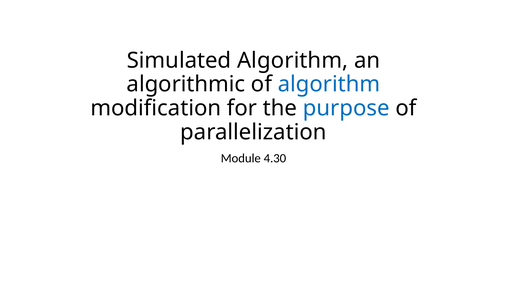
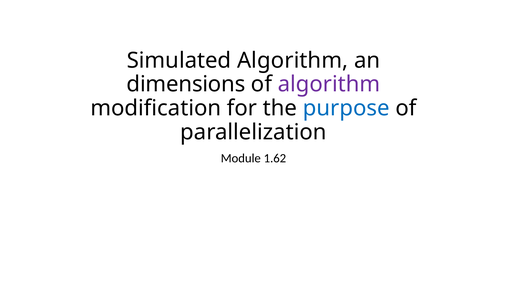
algorithmic: algorithmic -> dimensions
algorithm at (329, 84) colour: blue -> purple
4.30: 4.30 -> 1.62
